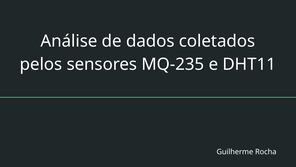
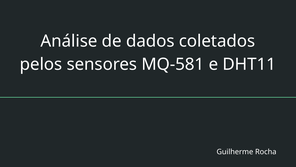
MQ-235: MQ-235 -> MQ-581
